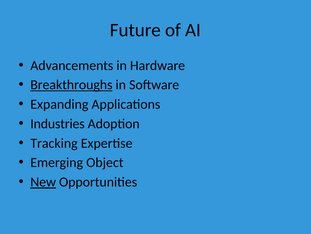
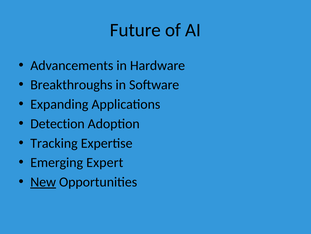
Breakthroughs underline: present -> none
Industries: Industries -> Detection
Object: Object -> Expert
